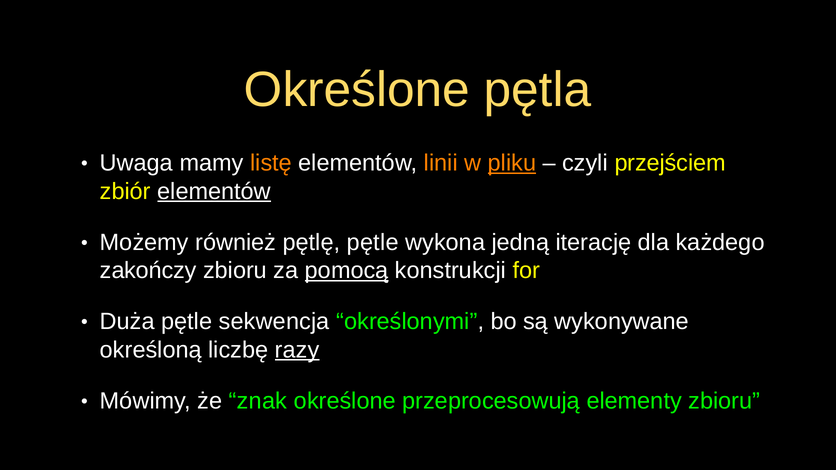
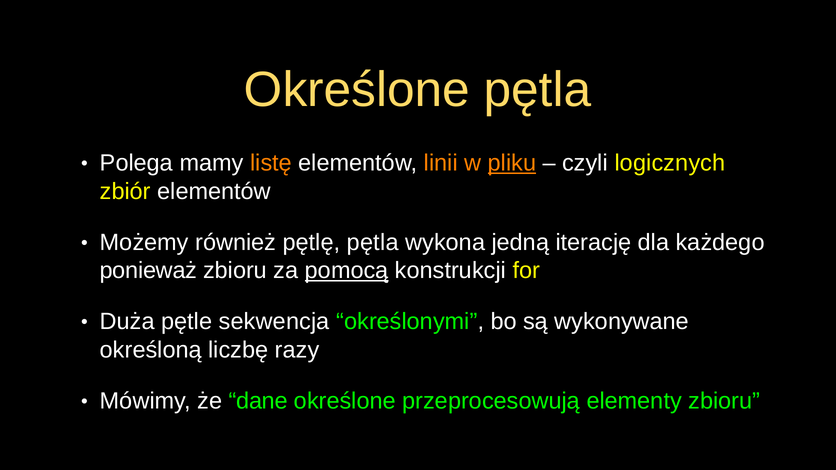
Uwaga: Uwaga -> Polega
przejściem: przejściem -> logicznych
elementów at (214, 191) underline: present -> none
pętlę pętle: pętle -> pętla
zakończy: zakończy -> ponieważ
razy underline: present -> none
znak: znak -> dane
